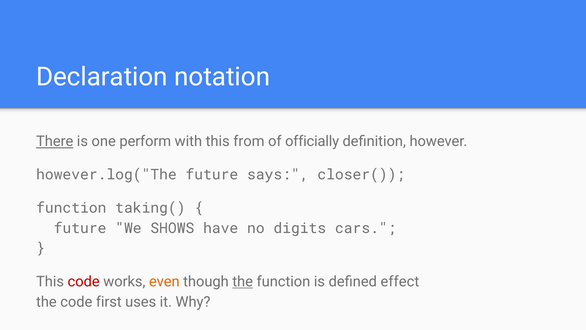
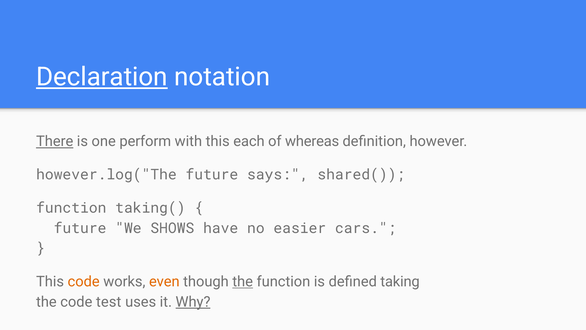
Declaration underline: none -> present
from: from -> each
officially: officially -> whereas
closer(: closer( -> shared(
digits: digits -> easier
code at (84, 281) colour: red -> orange
effect: effect -> taking
first: first -> test
Why underline: none -> present
